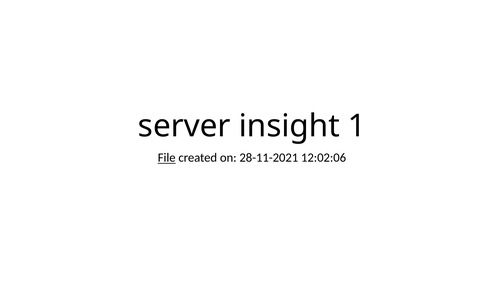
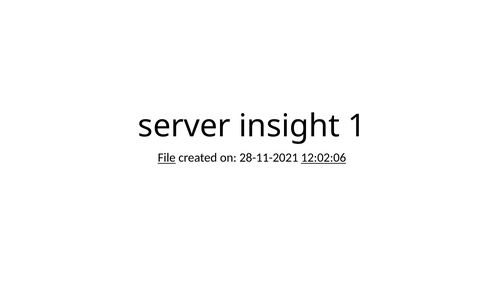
12:02:06 underline: none -> present
